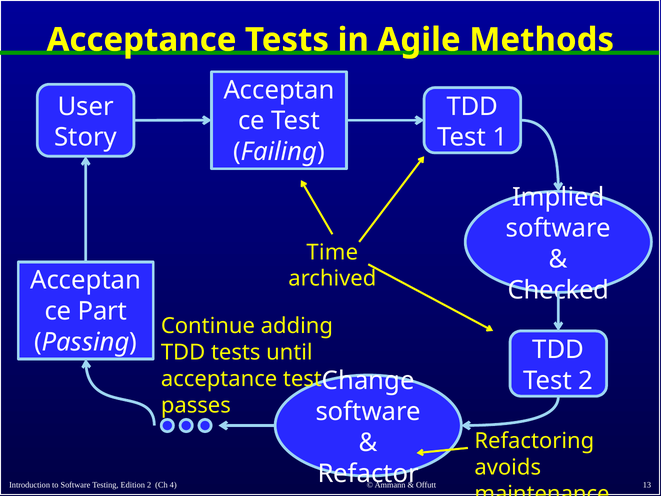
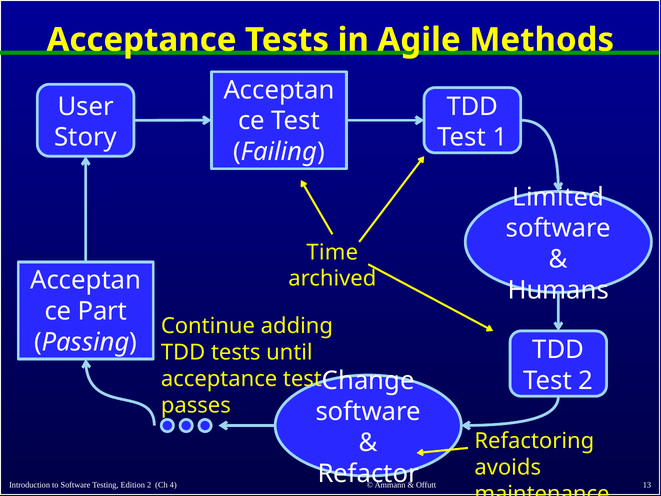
Implied: Implied -> Limited
Checked: Checked -> Humans
